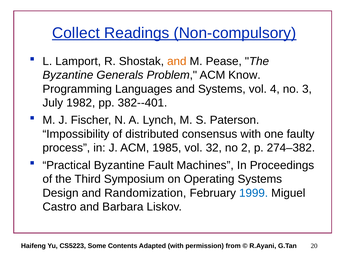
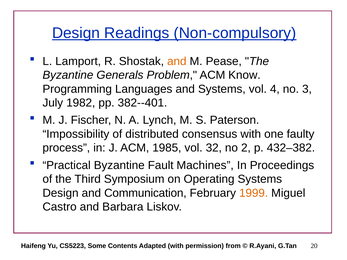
Collect at (76, 33): Collect -> Design
274–382: 274–382 -> 432–382
Randomization: Randomization -> Communication
1999 colour: blue -> orange
